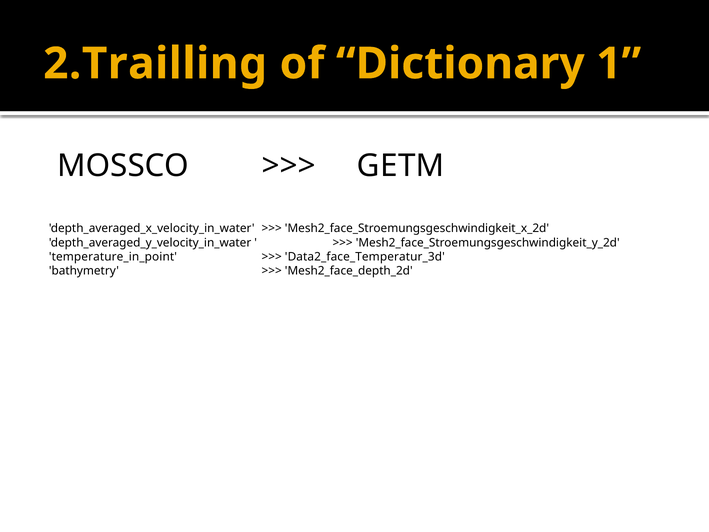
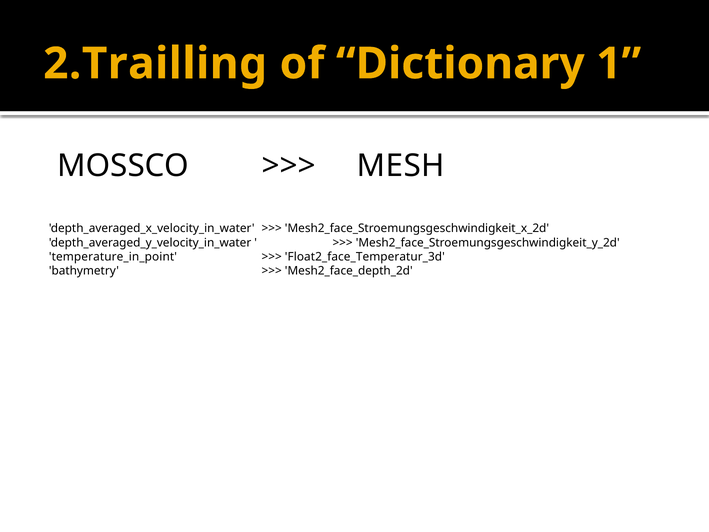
GETM: GETM -> MESH
Data2_face_Temperatur_3d: Data2_face_Temperatur_3d -> Float2_face_Temperatur_3d
